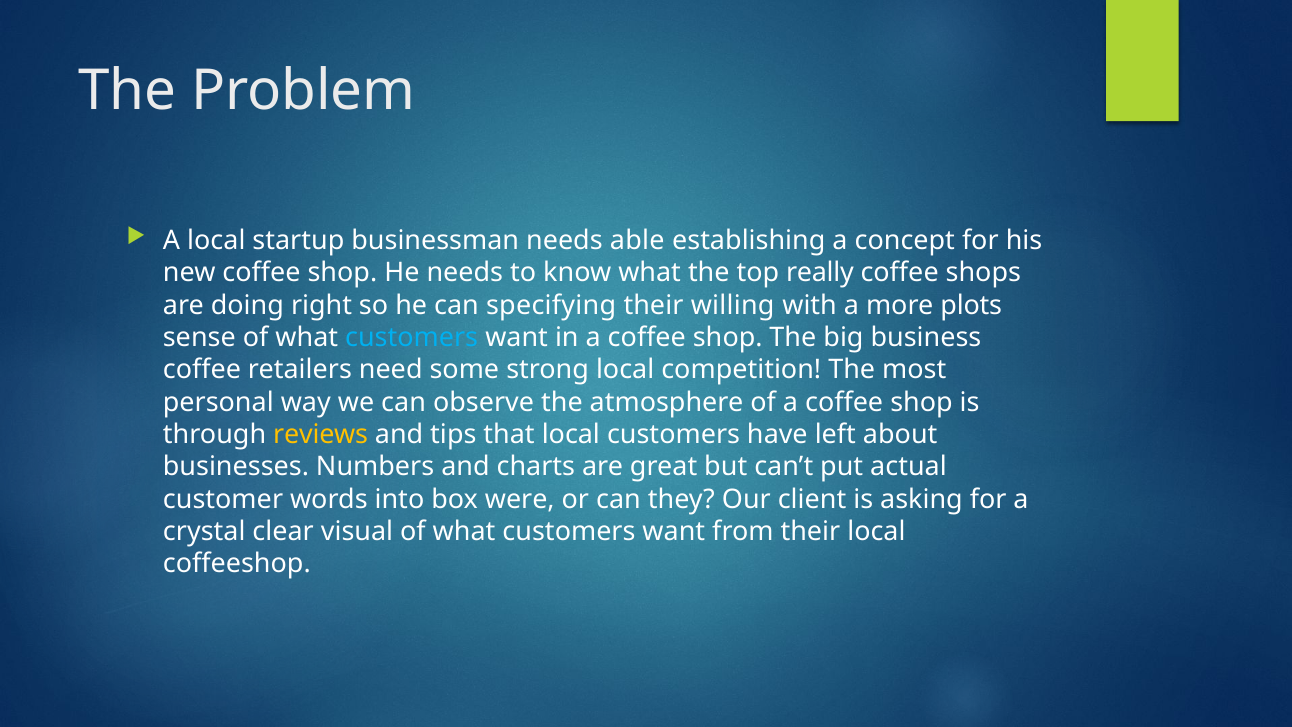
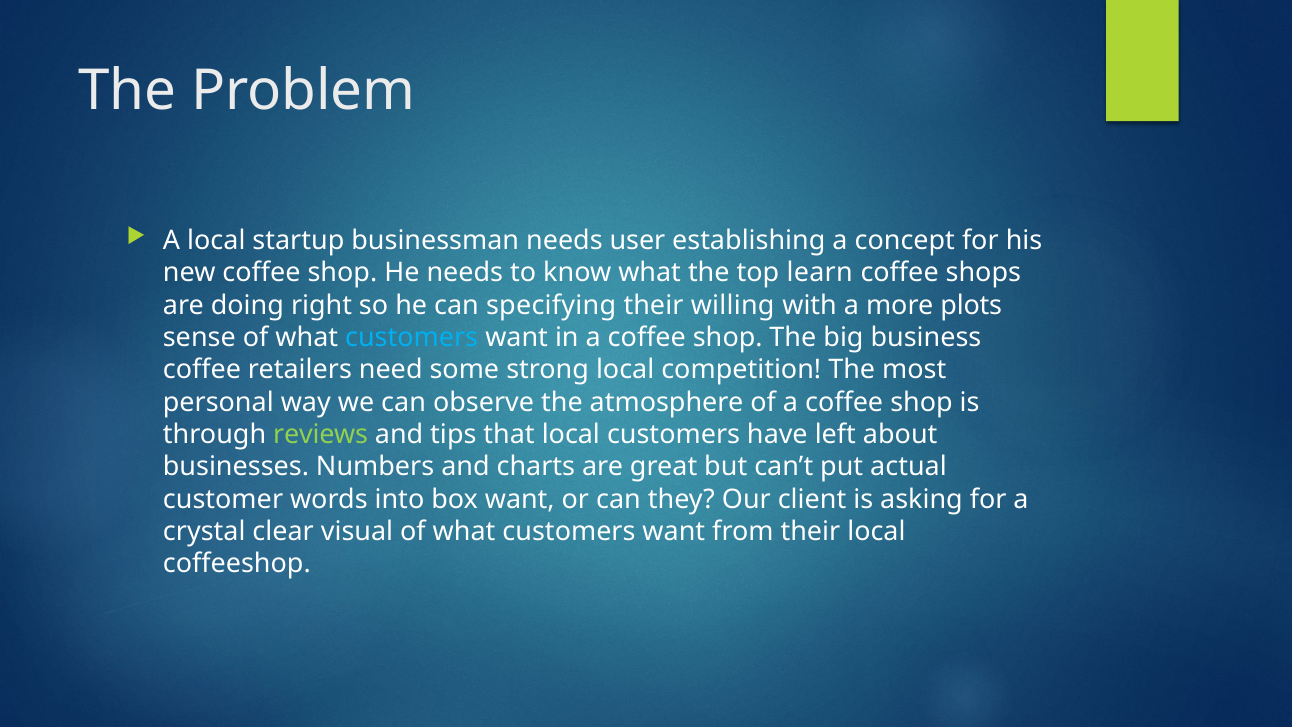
able: able -> user
really: really -> learn
reviews colour: yellow -> light green
box were: were -> want
